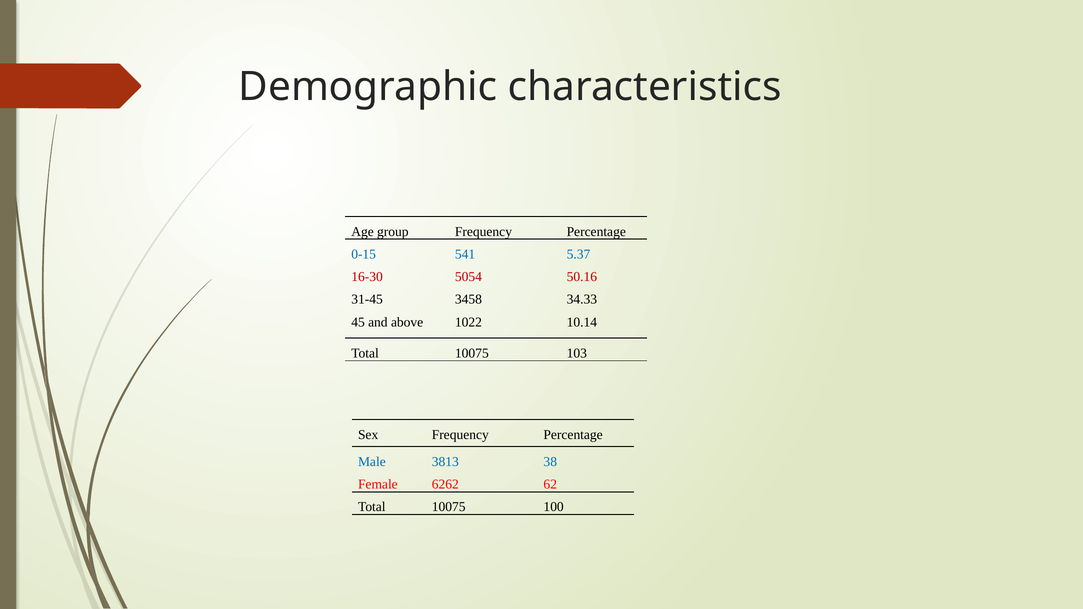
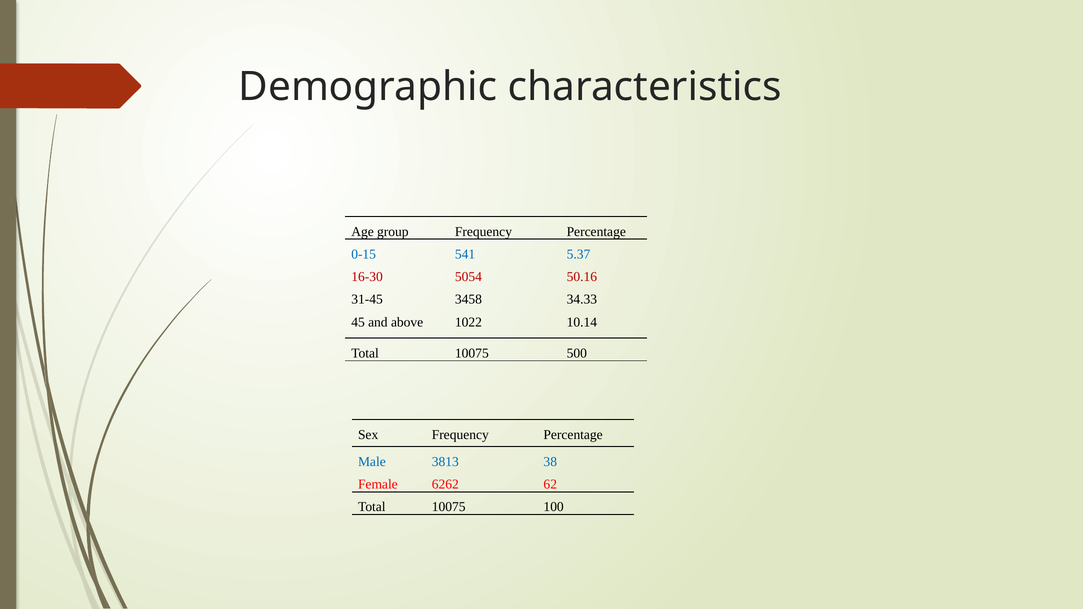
103: 103 -> 500
